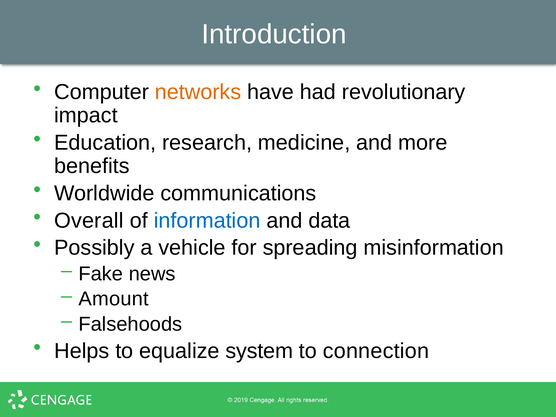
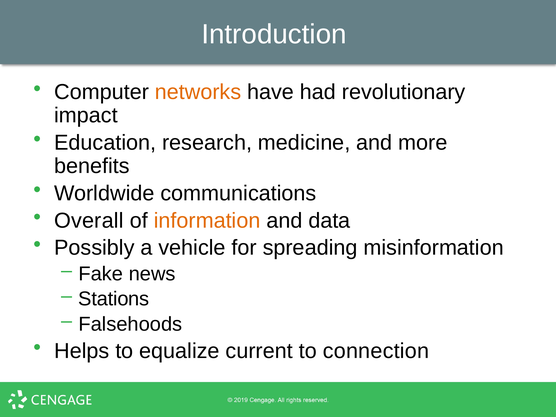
information colour: blue -> orange
Amount: Amount -> Stations
system: system -> current
